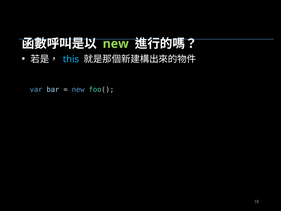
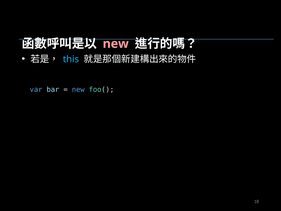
new at (116, 44) colour: light green -> pink
